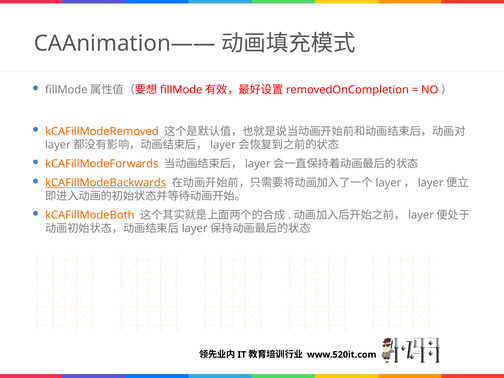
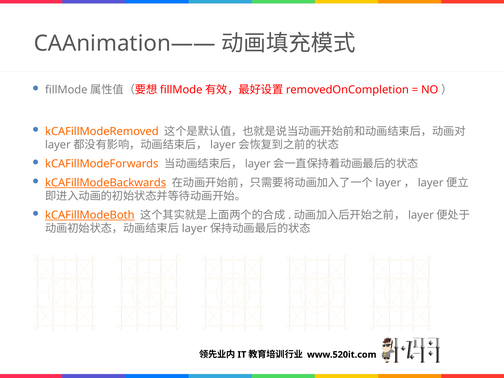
kCAFillModeBoth underline: none -> present
